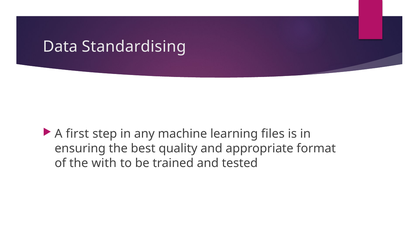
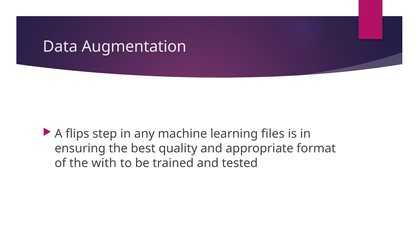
Standardising: Standardising -> Augmentation
first: first -> flips
